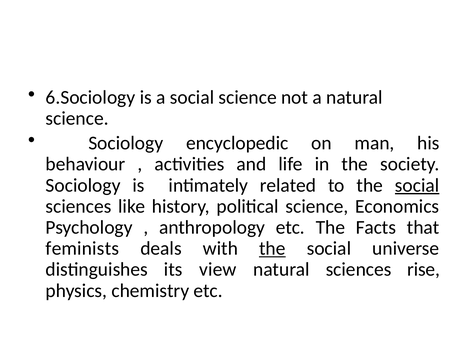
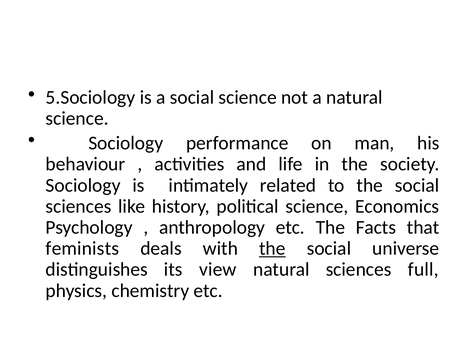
6.Sociology: 6.Sociology -> 5.Sociology
encyclopedic: encyclopedic -> performance
social at (417, 185) underline: present -> none
rise: rise -> full
